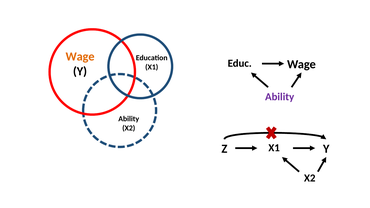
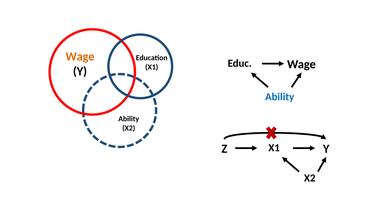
Ability at (280, 97) colour: purple -> blue
